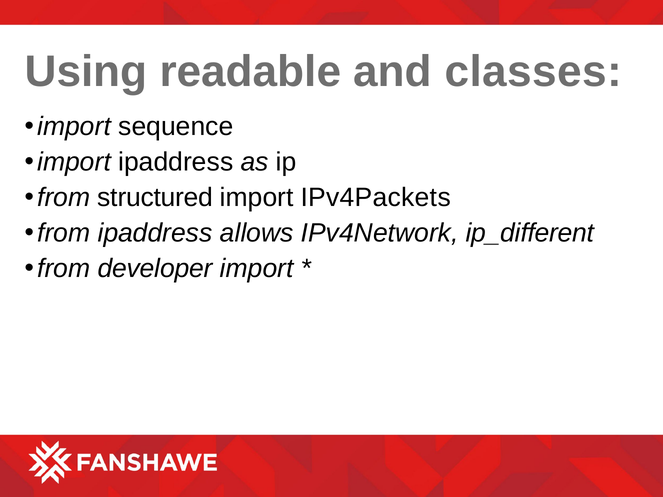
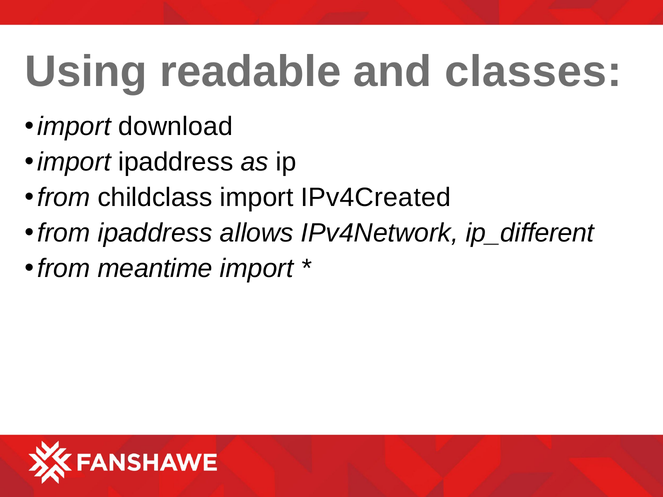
sequence: sequence -> download
structured: structured -> childclass
IPv4Packets: IPv4Packets -> IPv4Created
developer: developer -> meantime
